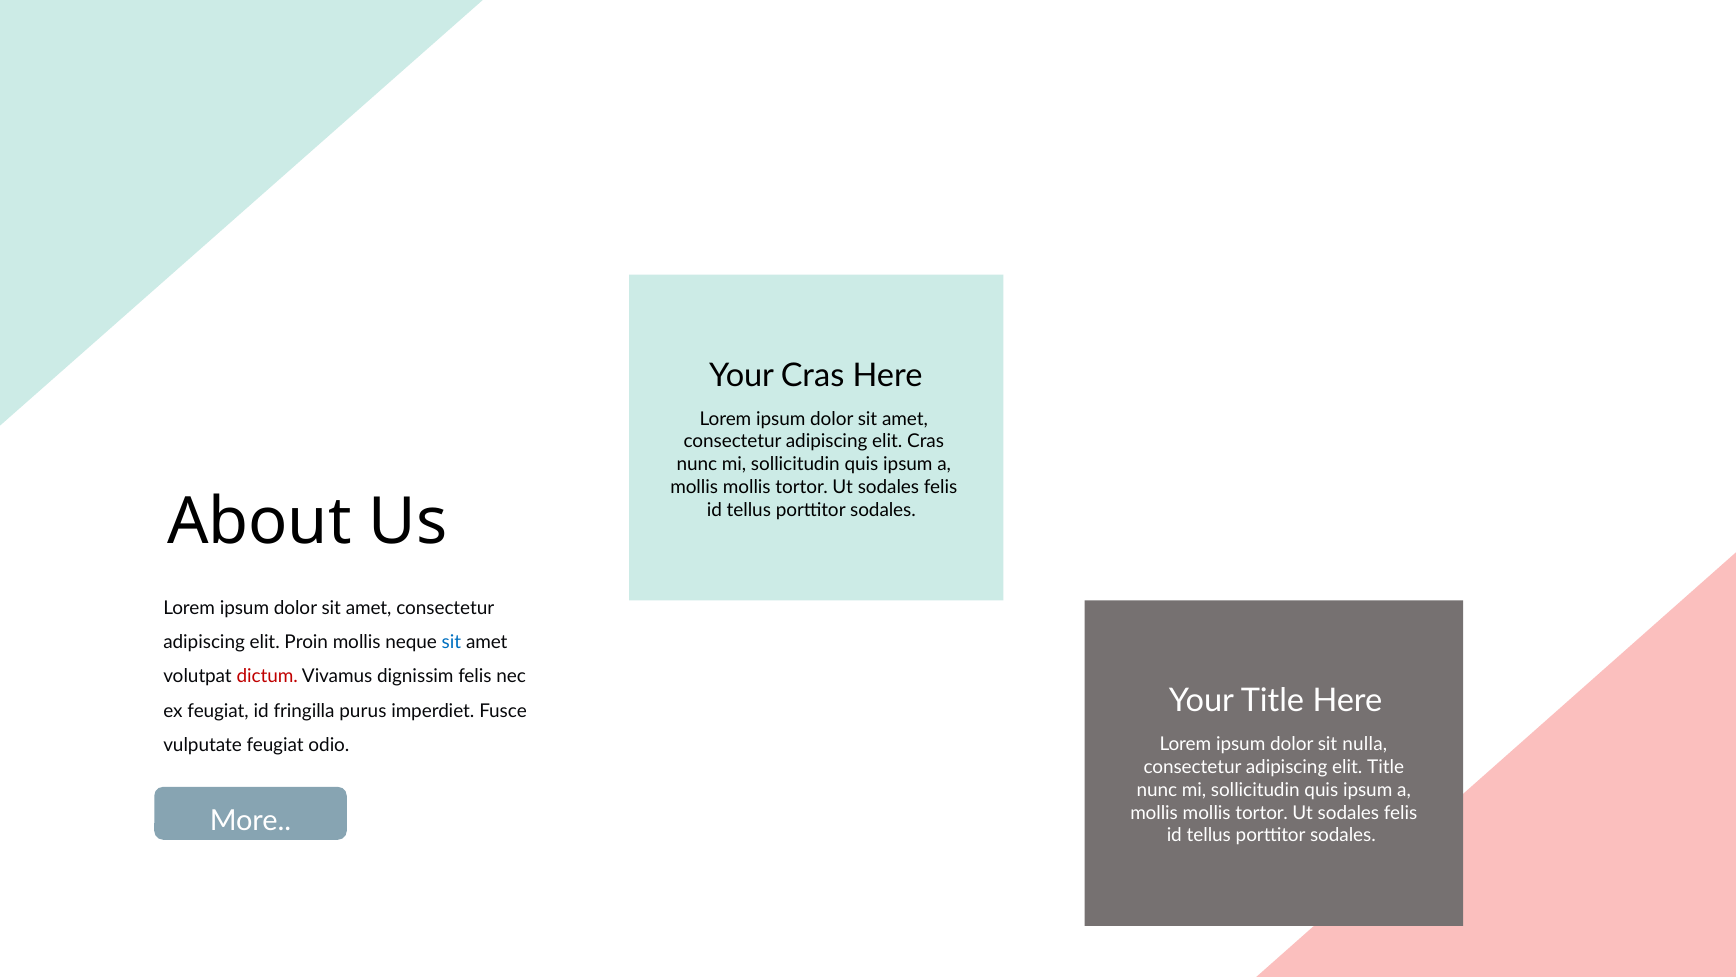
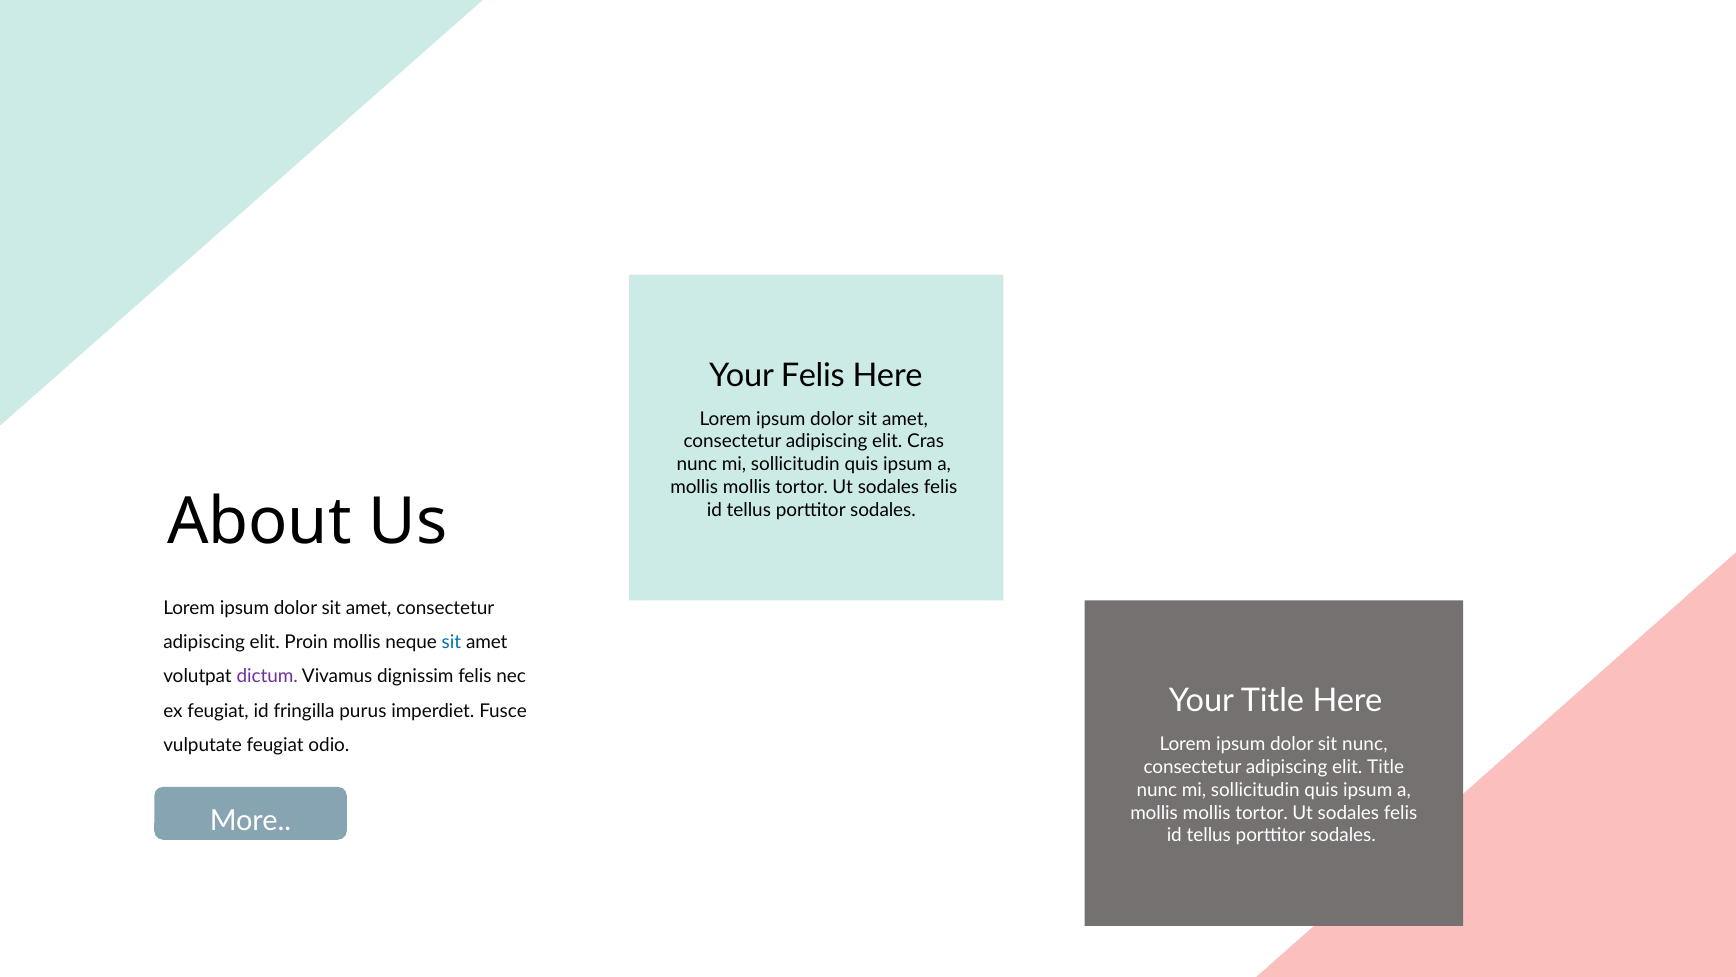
Your Cras: Cras -> Felis
dictum colour: red -> purple
sit nulla: nulla -> nunc
